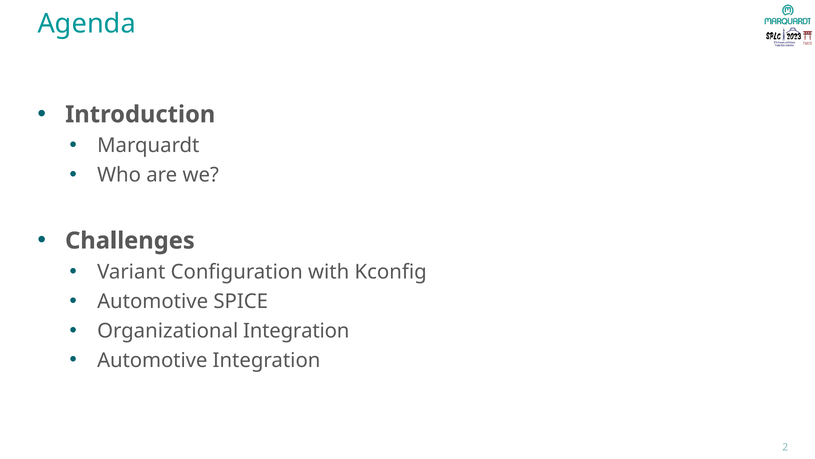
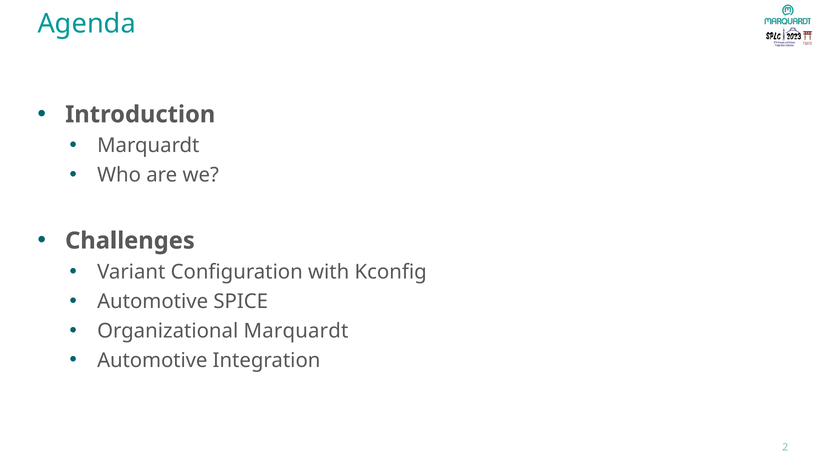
Organizational Integration: Integration -> Marquardt
